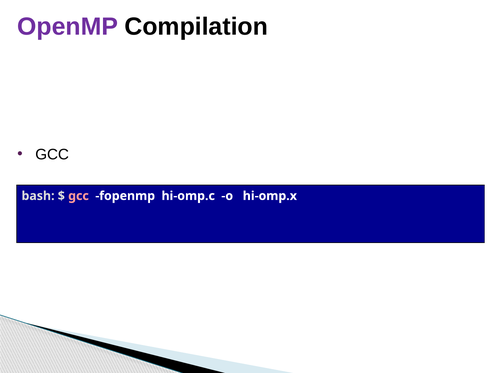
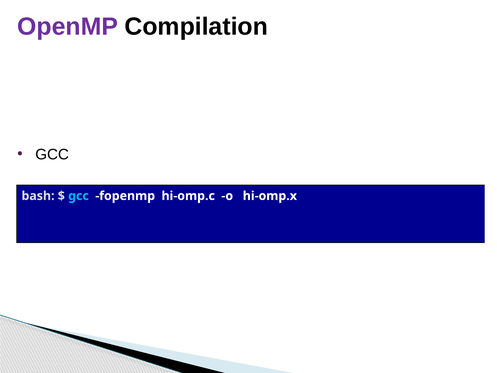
gcc at (78, 196) colour: pink -> light blue
